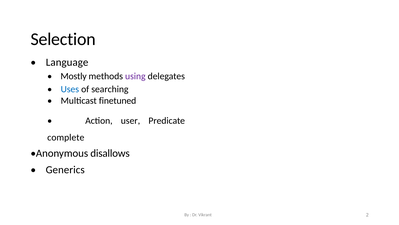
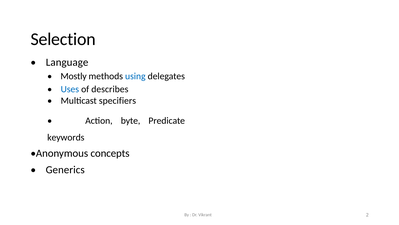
using colour: purple -> blue
searching: searching -> describes
finetuned: finetuned -> specifiers
user: user -> byte
complete: complete -> keywords
disallows: disallows -> concepts
